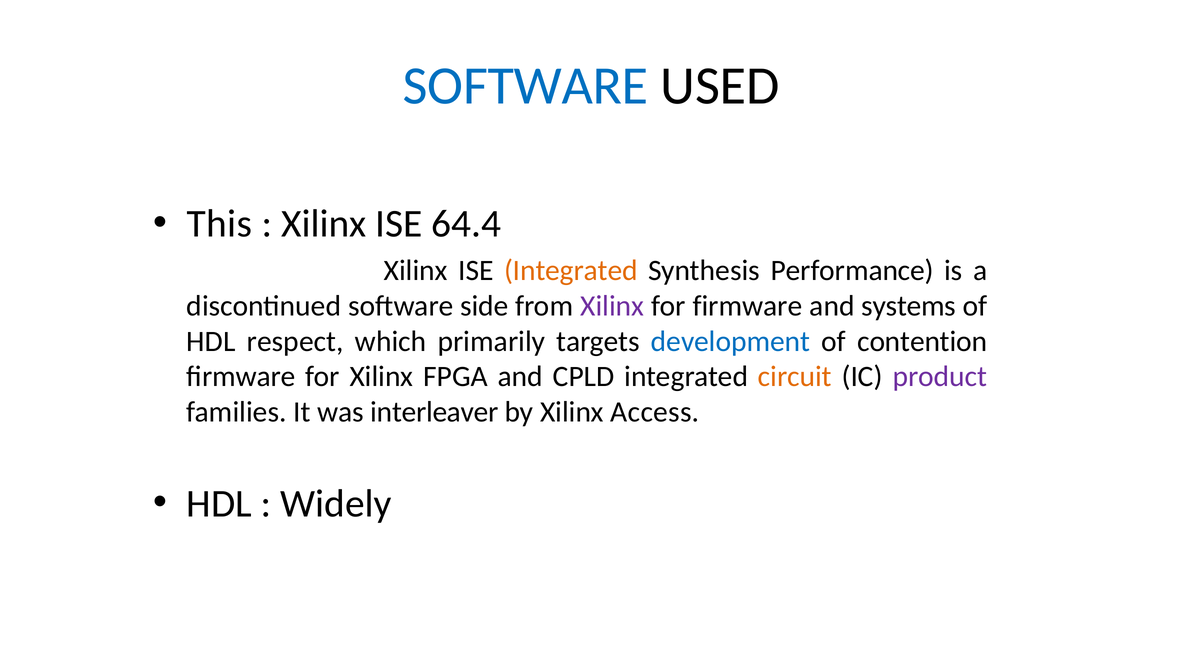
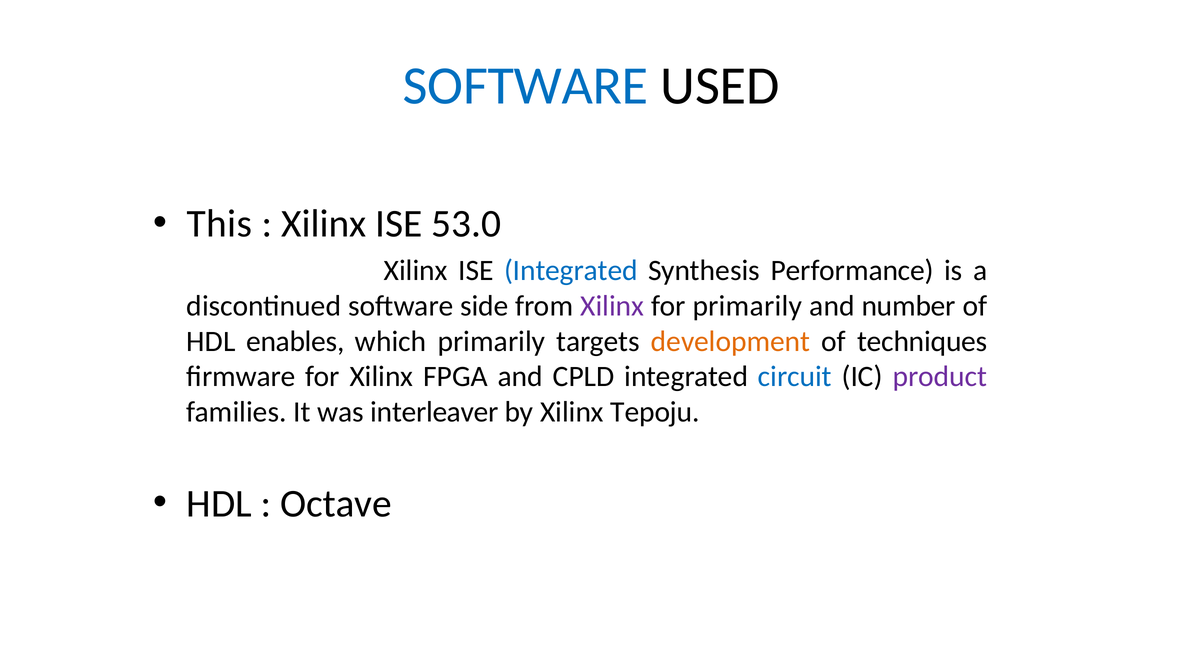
64.4: 64.4 -> 53.0
Integrated at (571, 270) colour: orange -> blue
for firmware: firmware -> primarily
systems: systems -> number
respect: respect -> enables
development colour: blue -> orange
contention: contention -> techniques
circuit colour: orange -> blue
Access: Access -> Tepoju
Widely: Widely -> Octave
